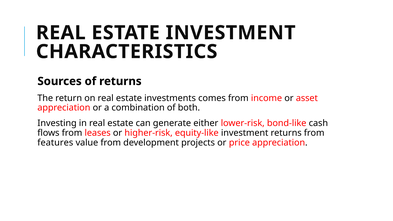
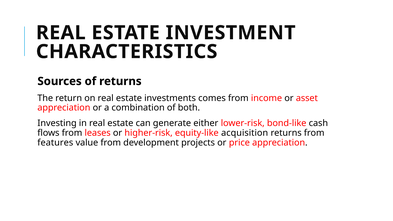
equity-like investment: investment -> acquisition
